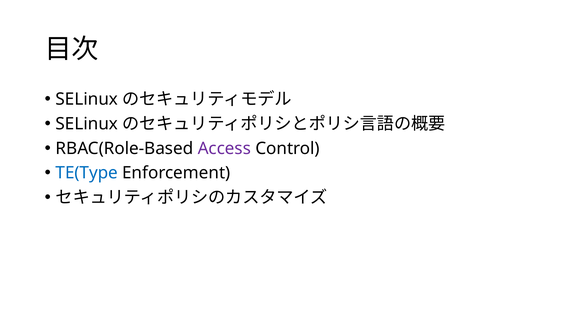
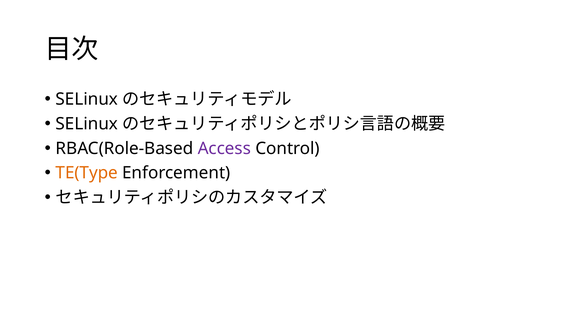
TE(Type colour: blue -> orange
